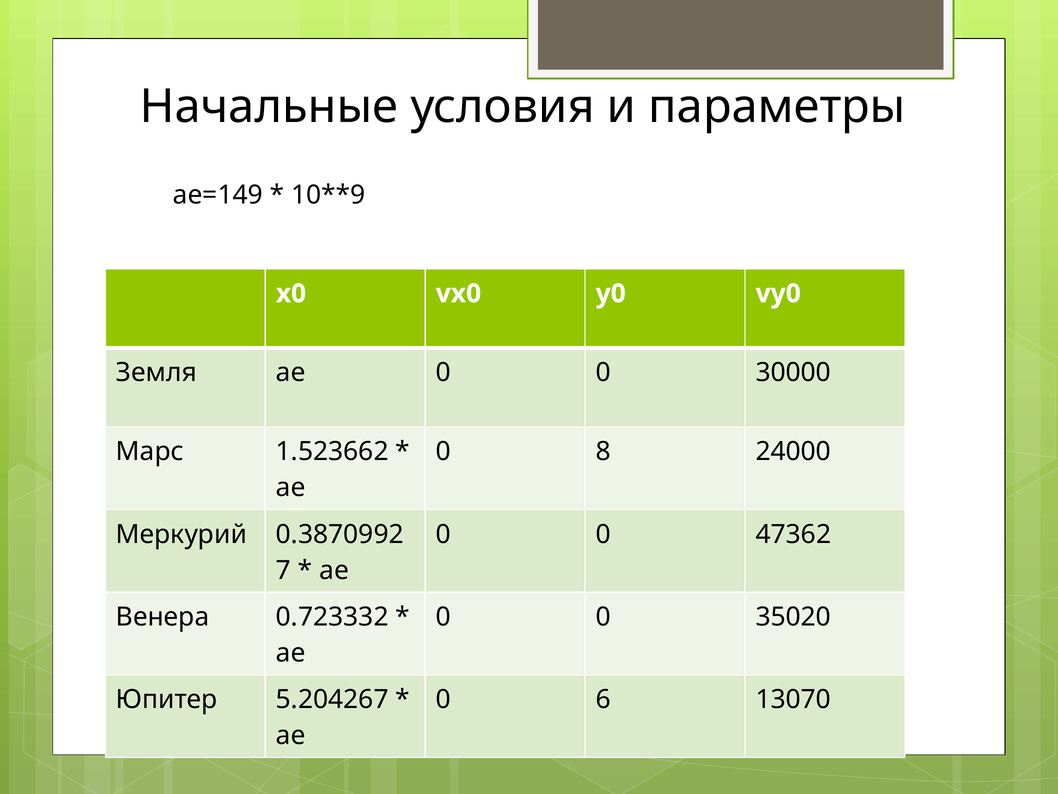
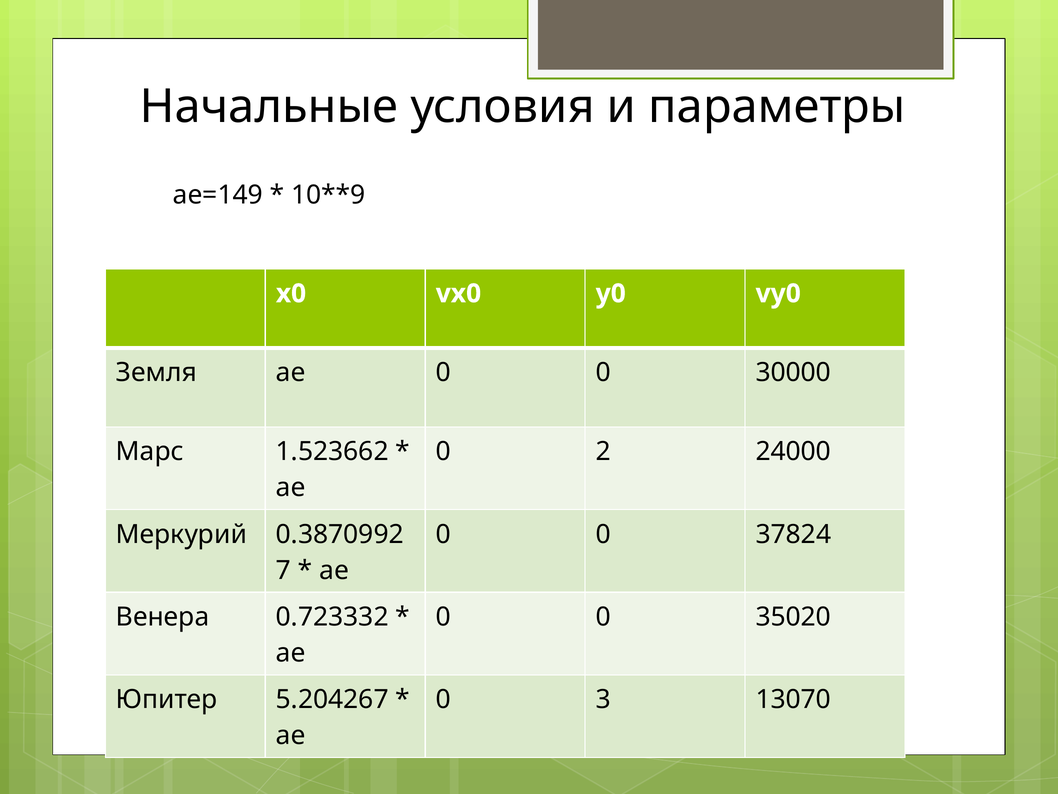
8: 8 -> 2
47362: 47362 -> 37824
6: 6 -> 3
